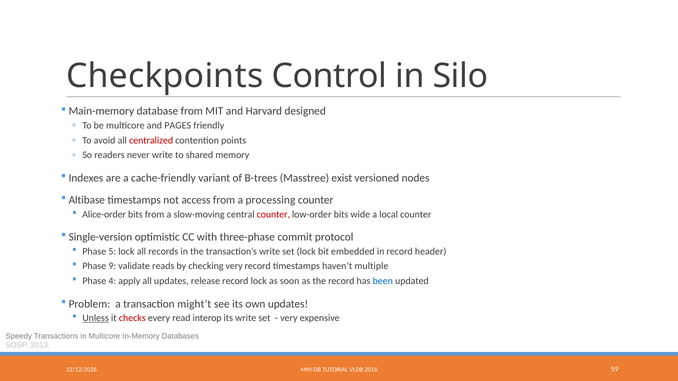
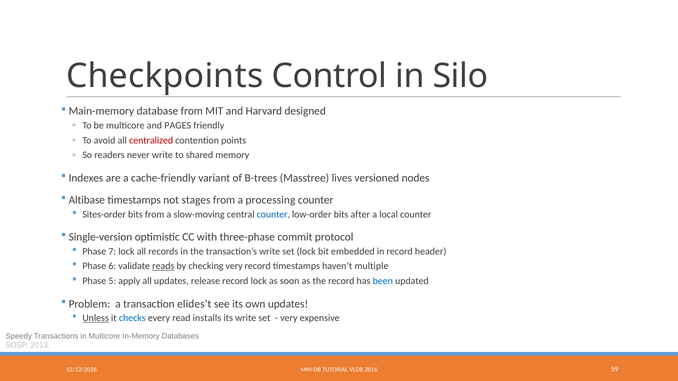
exist: exist -> lives
access: access -> stages
Alice-order: Alice-order -> Sites-order
counter at (273, 214) colour: red -> blue
wide: wide -> after
5: 5 -> 7
9: 9 -> 6
reads underline: none -> present
4: 4 -> 5
might’t: might’t -> elides’t
checks colour: red -> blue
interop: interop -> installs
